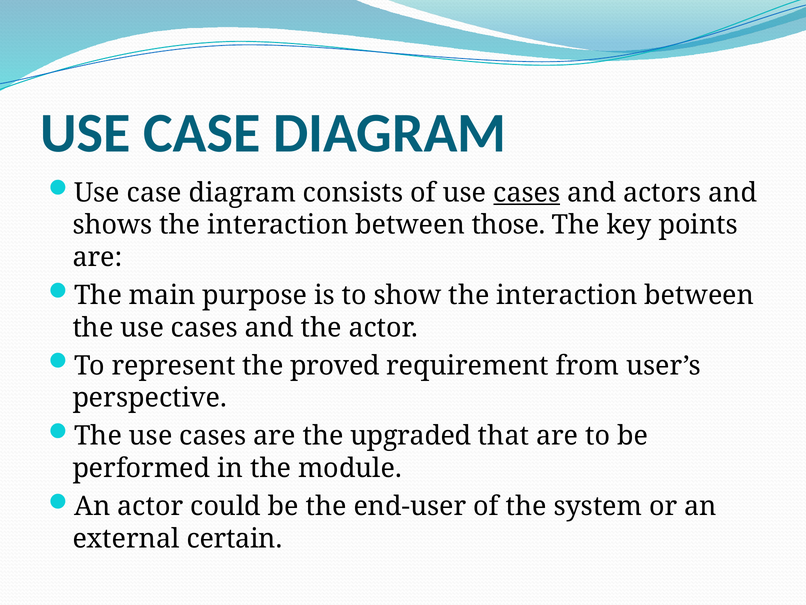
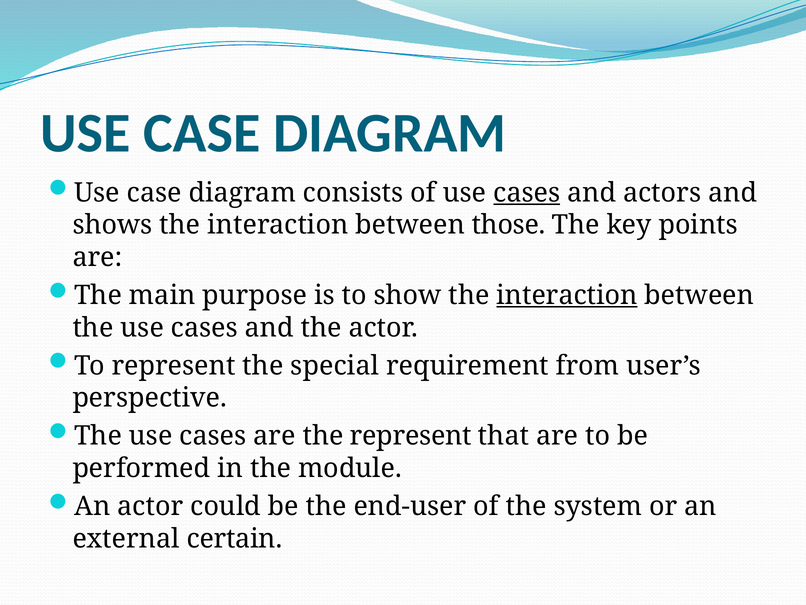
interaction at (567, 295) underline: none -> present
proved: proved -> special
the upgraded: upgraded -> represent
